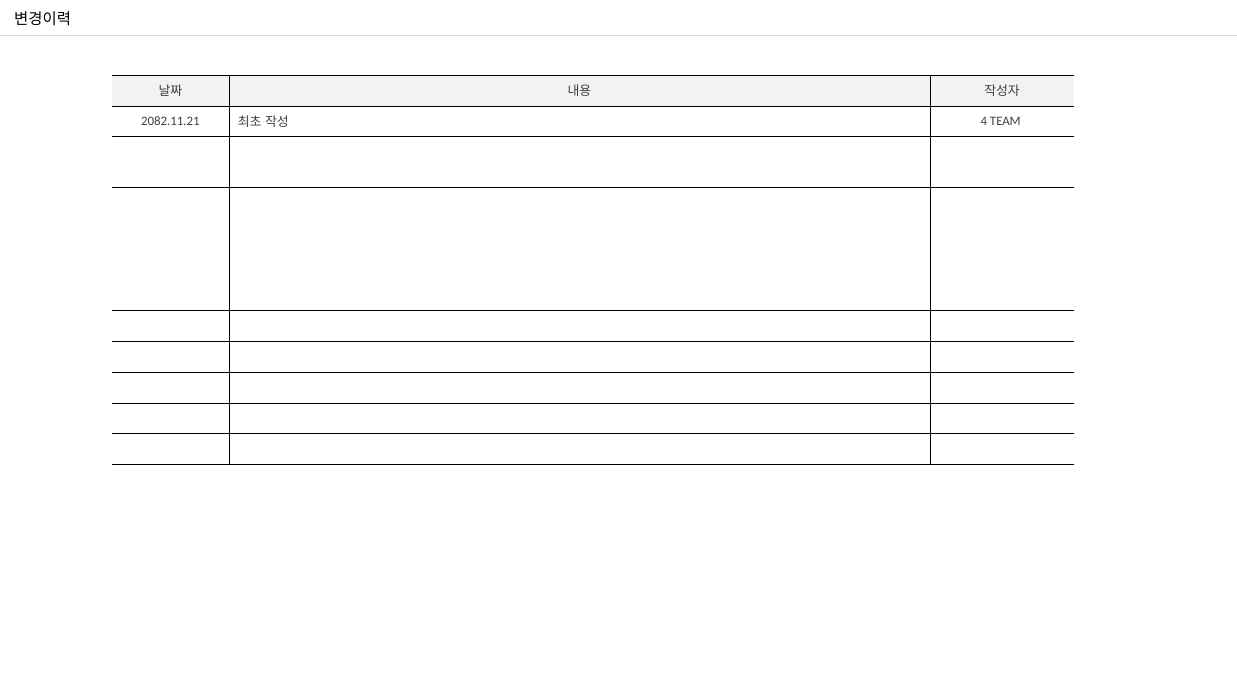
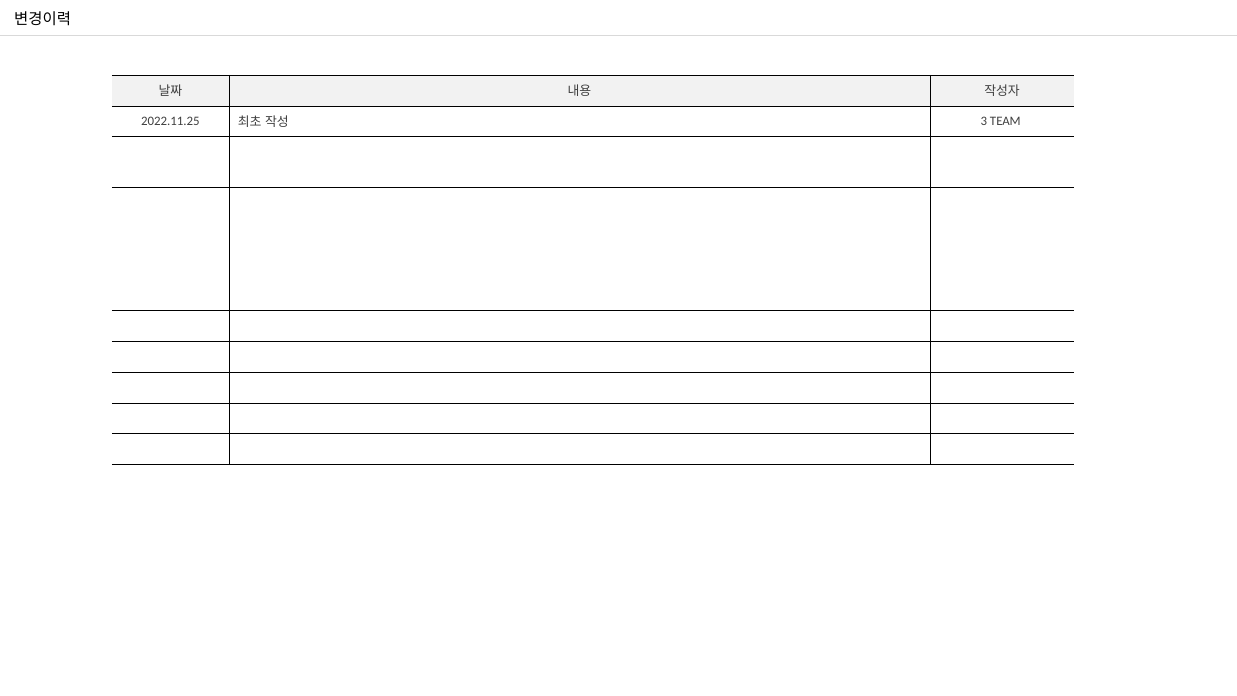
2082.11.21: 2082.11.21 -> 2022.11.25
4: 4 -> 3
